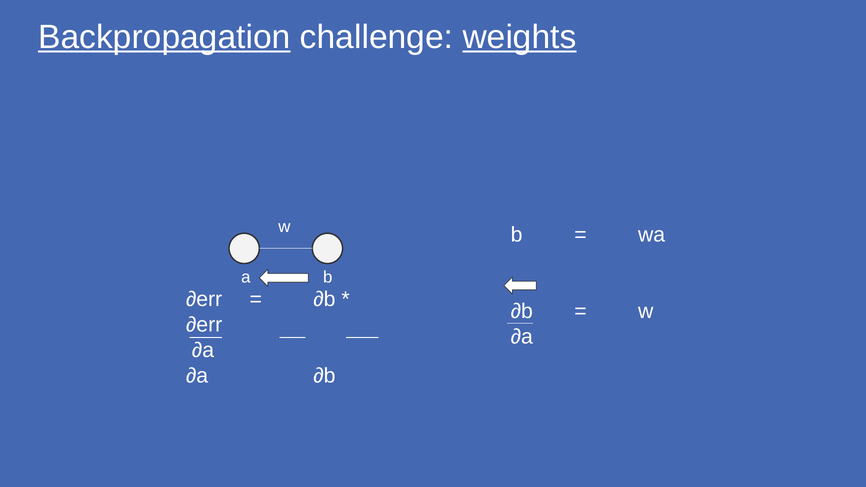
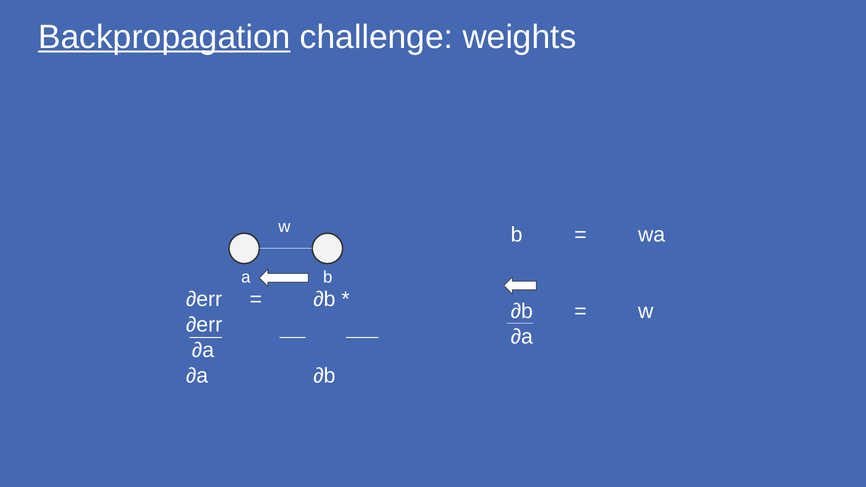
weights underline: present -> none
